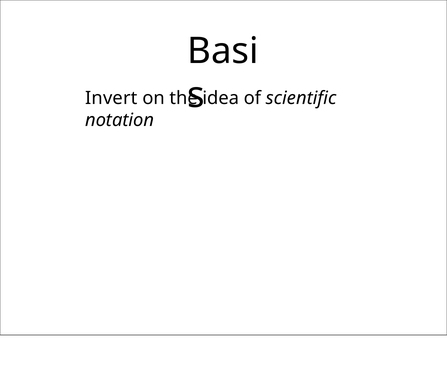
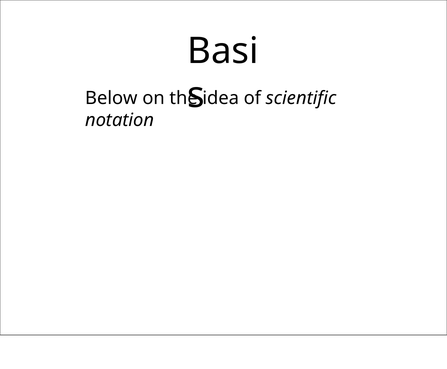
Invert: Invert -> Below
